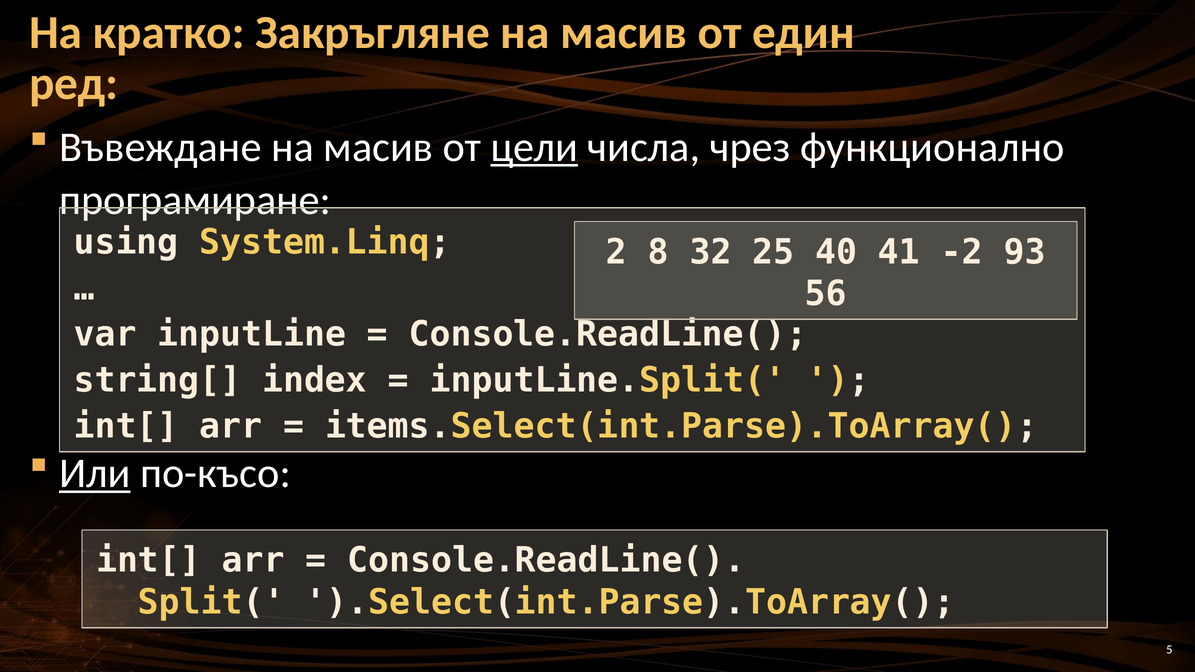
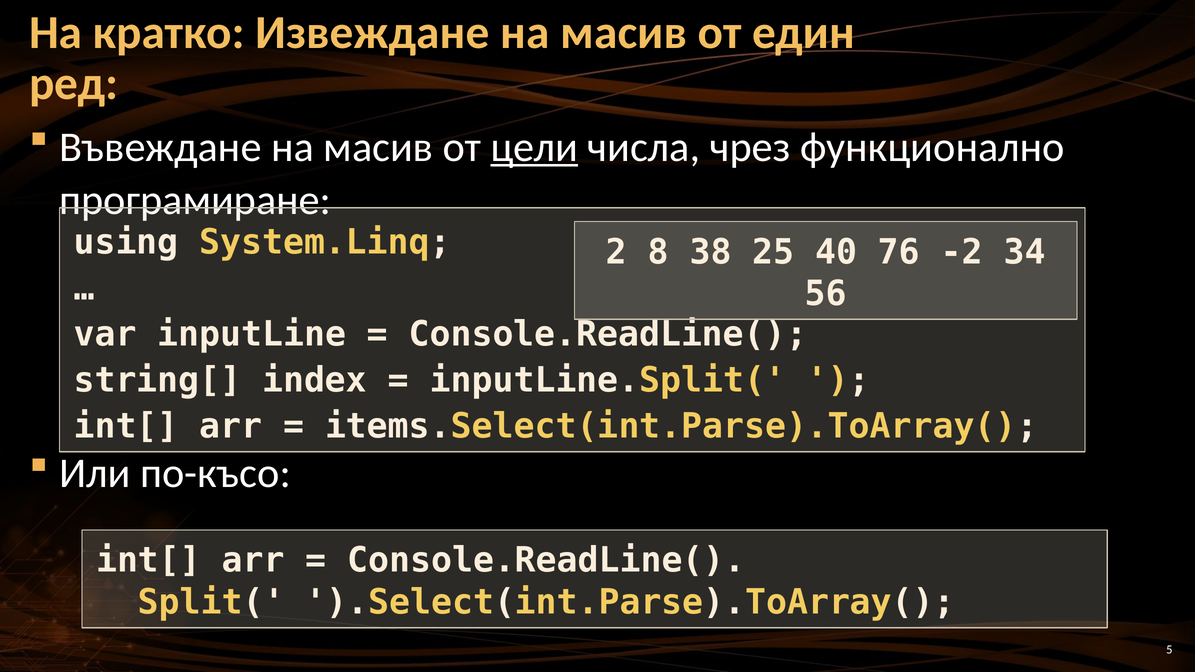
Закръгляне: Закръгляне -> Извеждане
32: 32 -> 38
41: 41 -> 76
93: 93 -> 34
Или underline: present -> none
